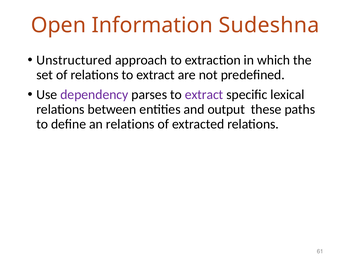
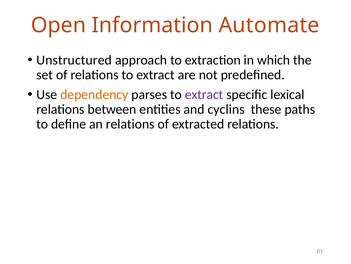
Sudeshna: Sudeshna -> Automate
dependency colour: purple -> orange
output: output -> cyclins
